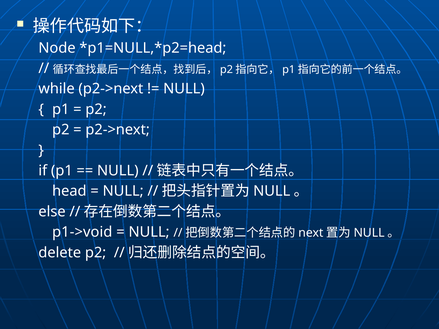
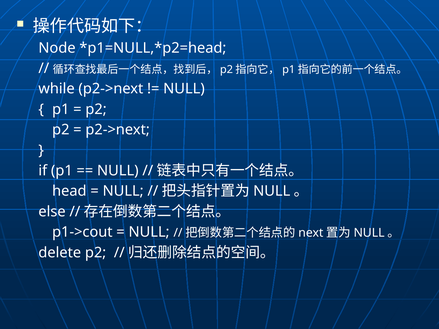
p1->void: p1->void -> p1->cout
